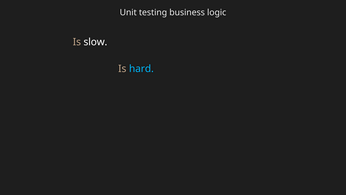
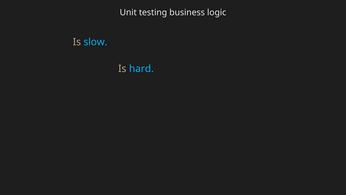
slow colour: white -> light blue
